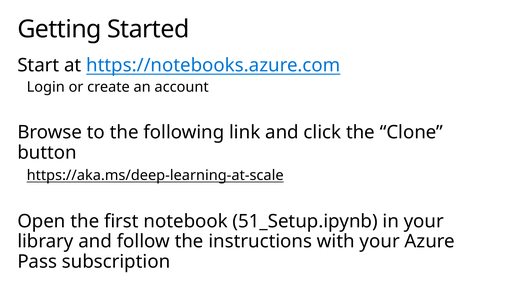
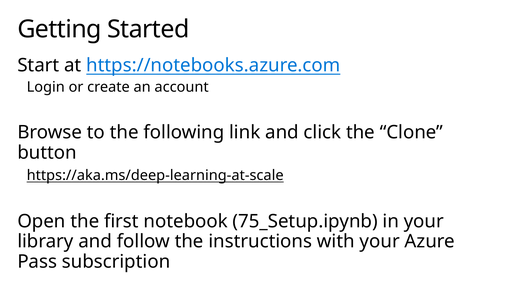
51_Setup.ipynb: 51_Setup.ipynb -> 75_Setup.ipynb
